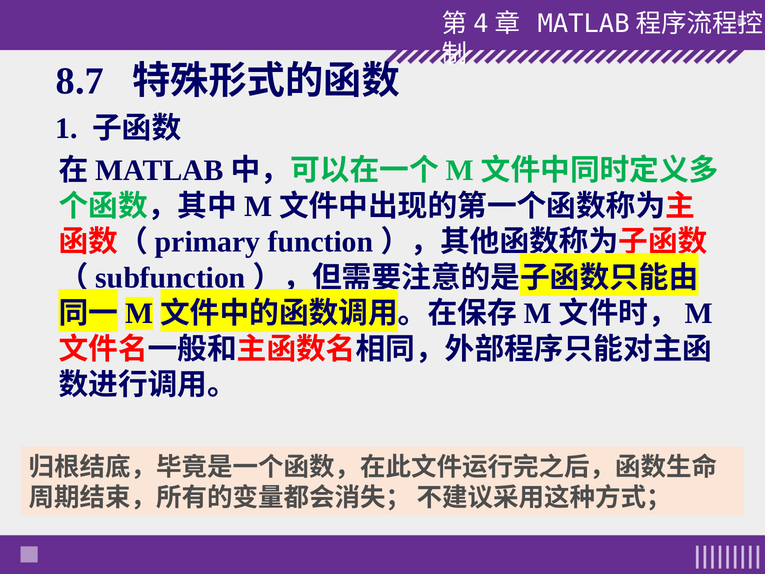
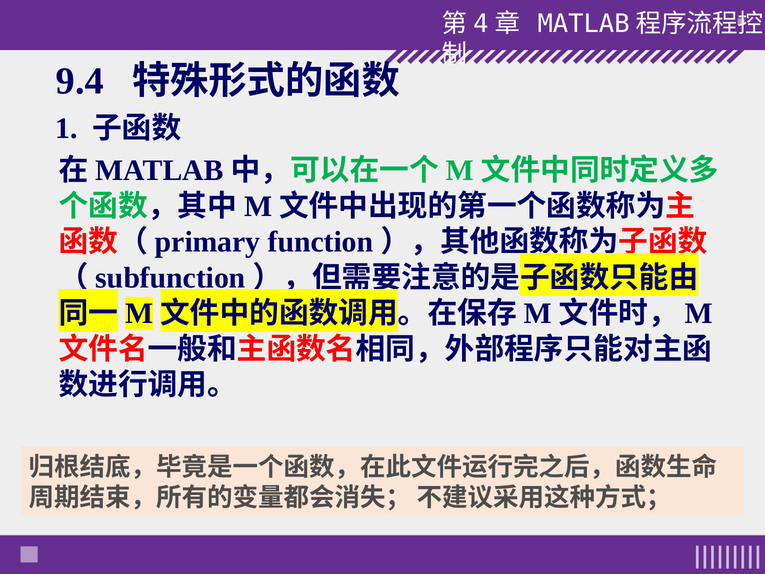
8.7: 8.7 -> 9.4
